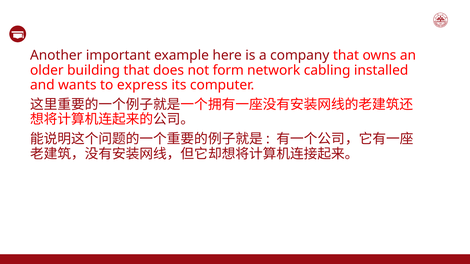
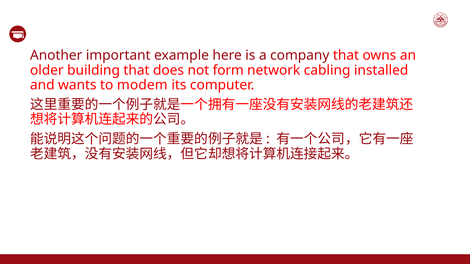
express: express -> modem
